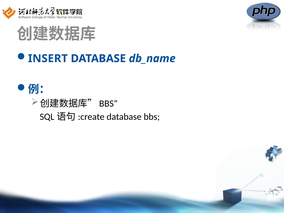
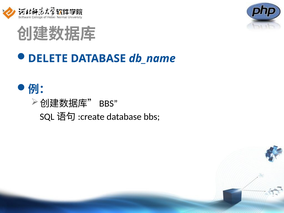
INSERT: INSERT -> DELETE
